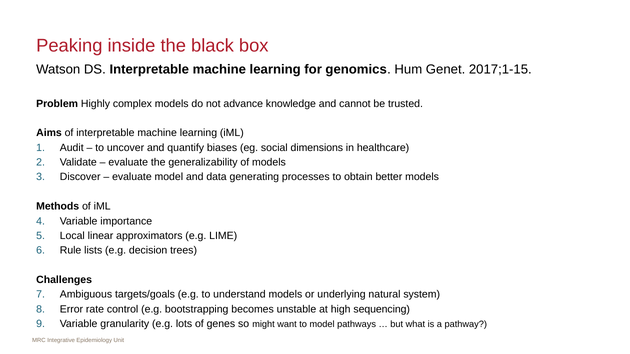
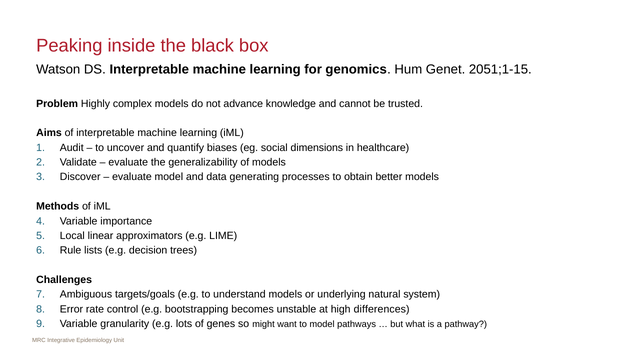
2017;1-15: 2017;1-15 -> 2051;1-15
sequencing: sequencing -> differences
